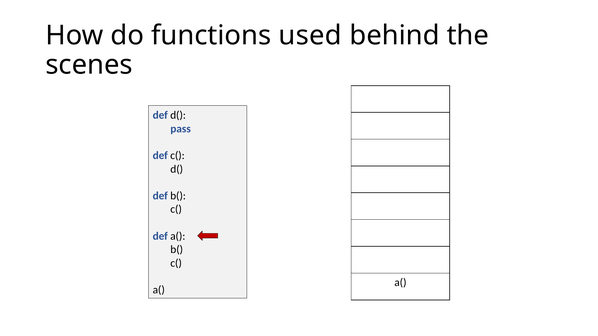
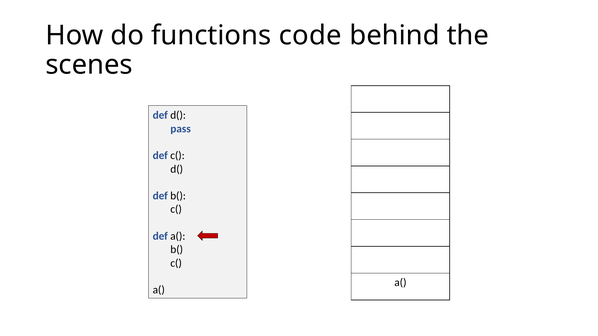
used: used -> code
